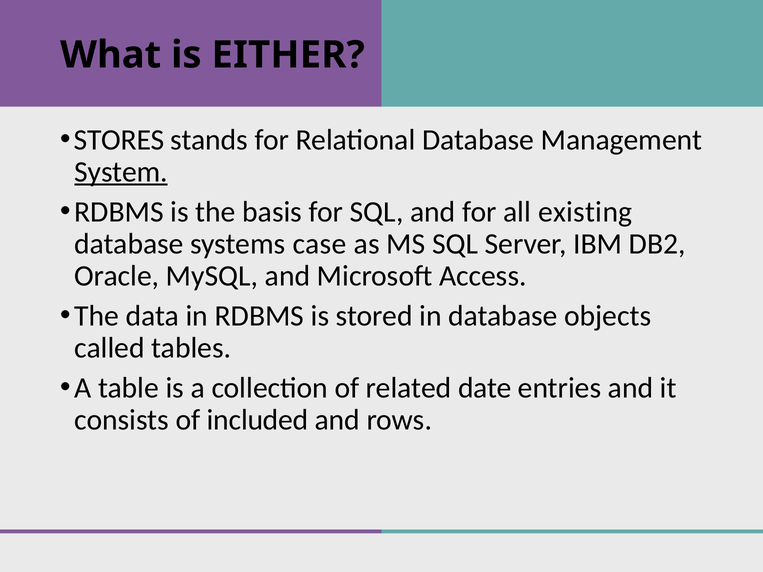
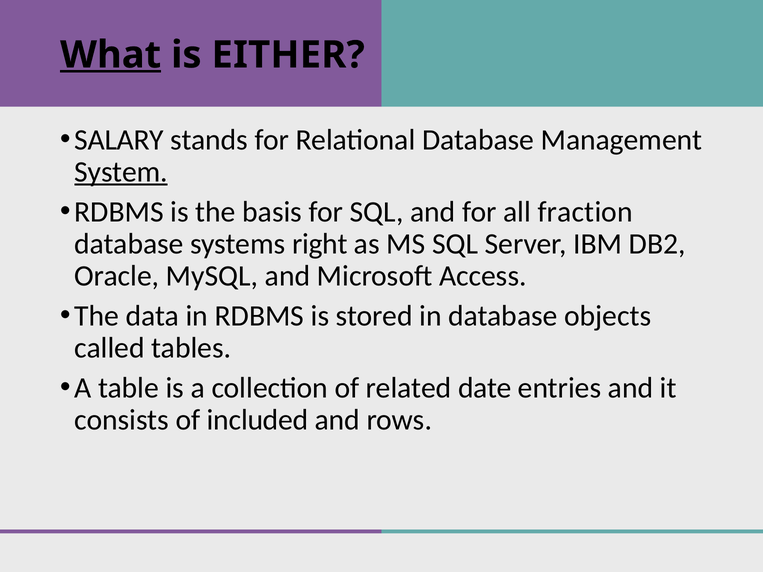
What underline: none -> present
STORES: STORES -> SALARY
existing: existing -> fraction
case: case -> right
